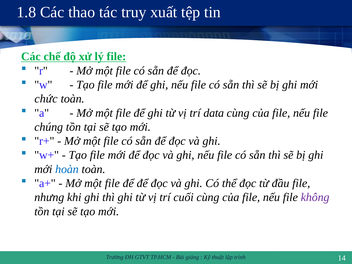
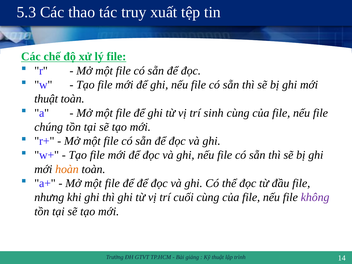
1.8: 1.8 -> 5.3
chức at (46, 99): chức -> thuật
data: data -> sinh
hoàn colour: blue -> orange
